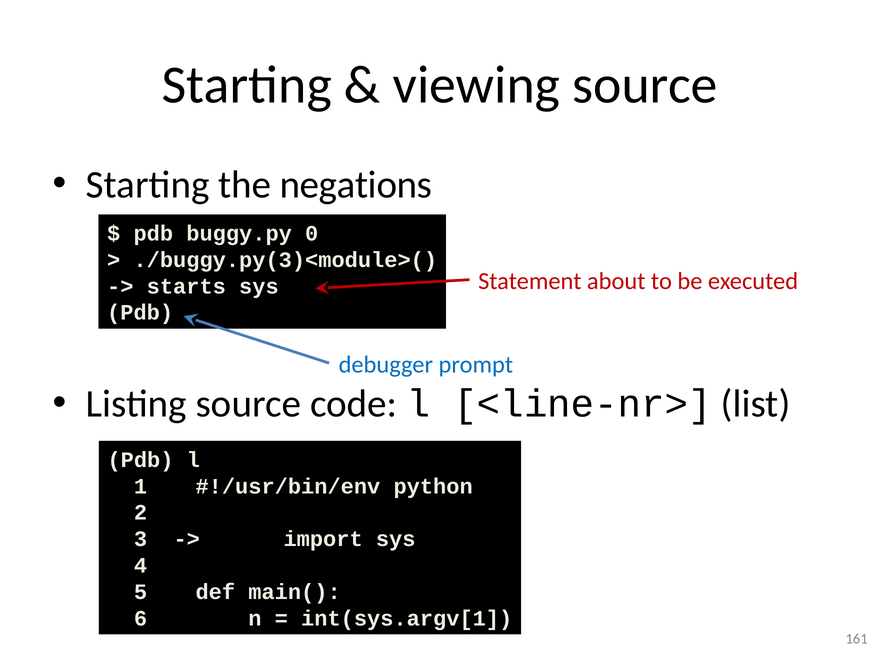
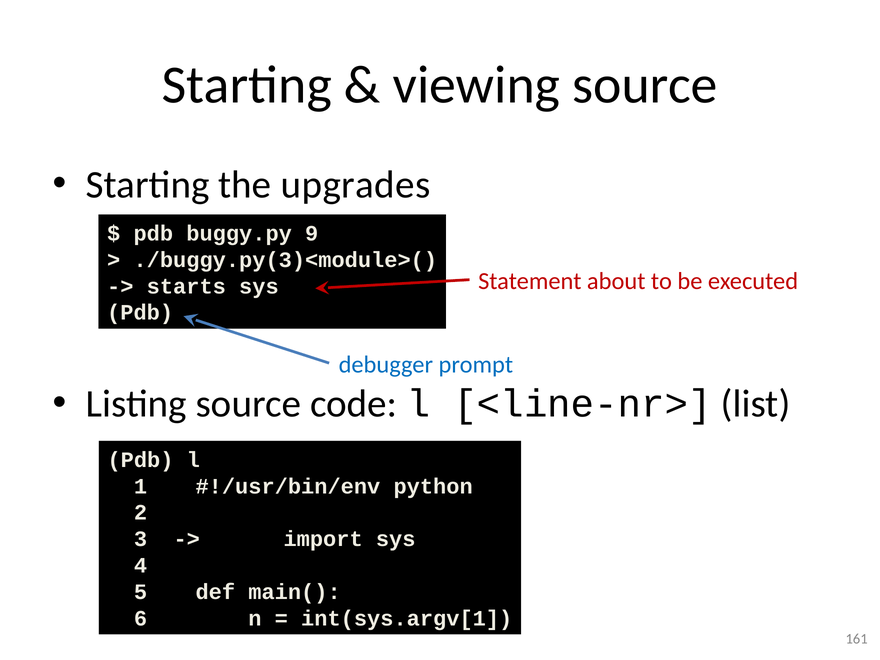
negations: negations -> upgrades
0: 0 -> 9
